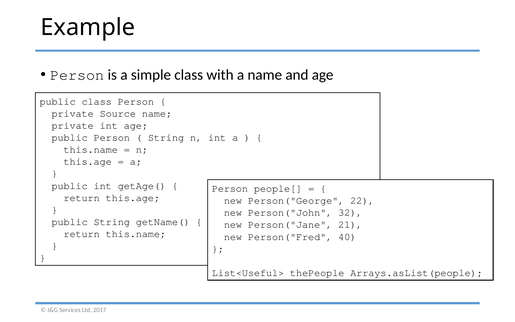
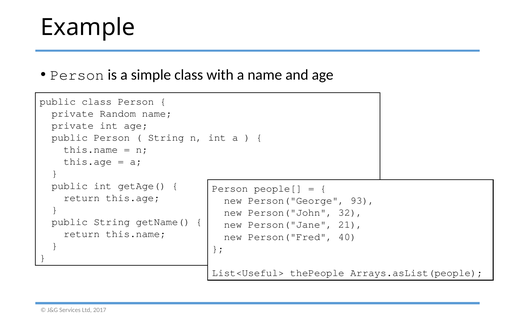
Source: Source -> Random
22: 22 -> 93
